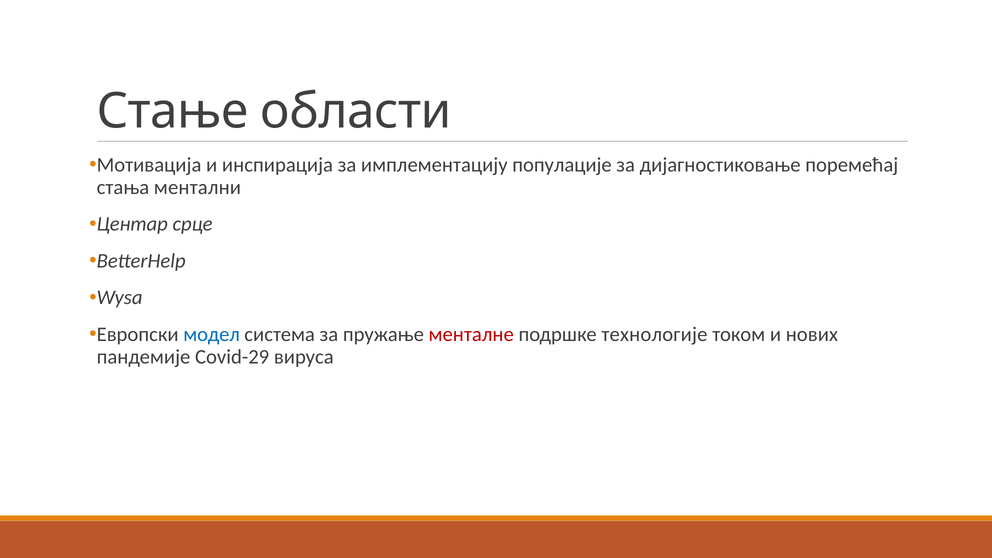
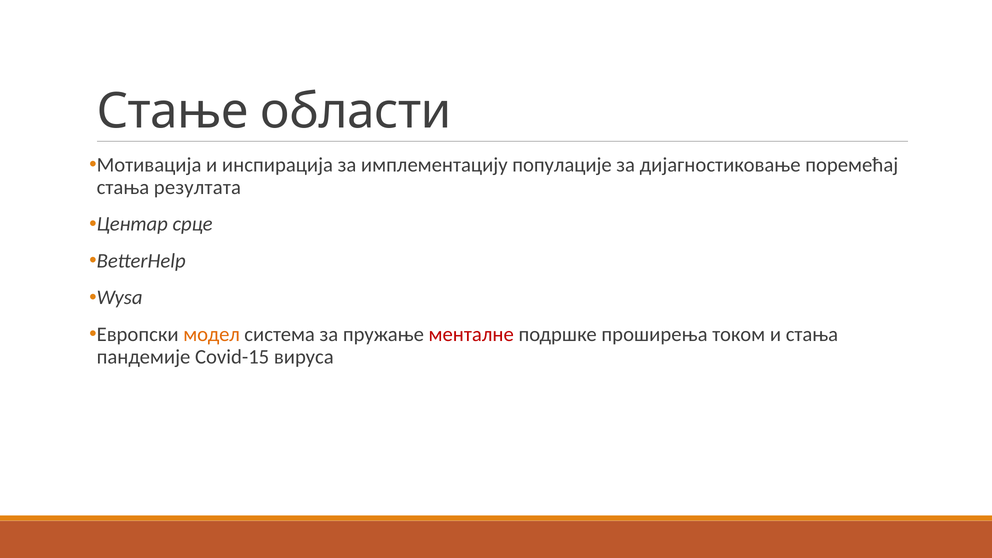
ментални: ментални -> резултата
модел colour: blue -> orange
технологије: технологије -> проширења
и нових: нових -> стања
Covid-29: Covid-29 -> Covid-15
